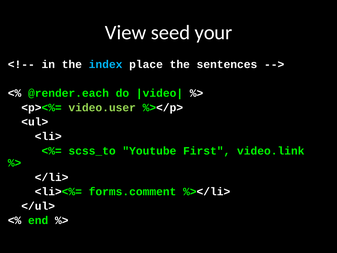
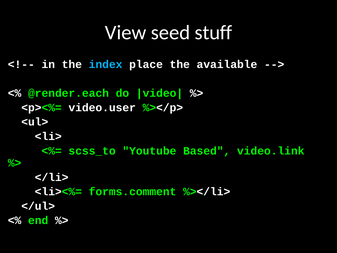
your: your -> stuff
sentences: sentences -> available
video.user colour: light green -> white
First: First -> Based
